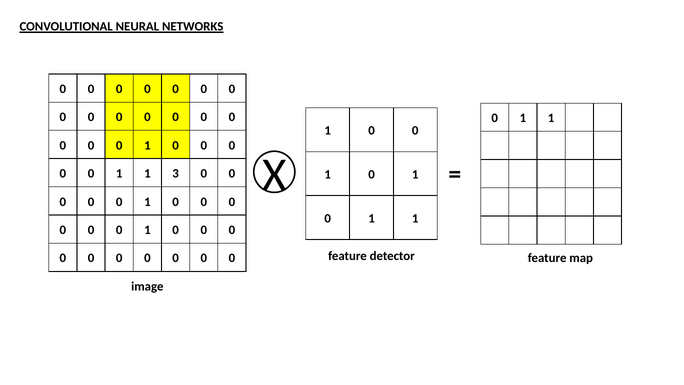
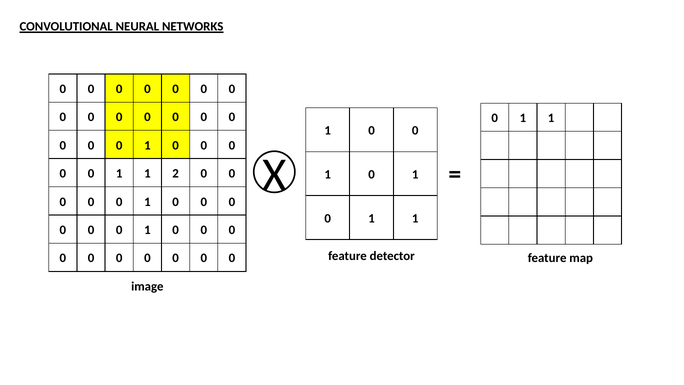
3: 3 -> 2
